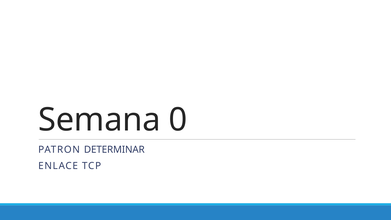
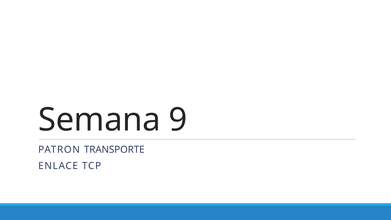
0: 0 -> 9
DETERMINAR: DETERMINAR -> TRANSPORTE
